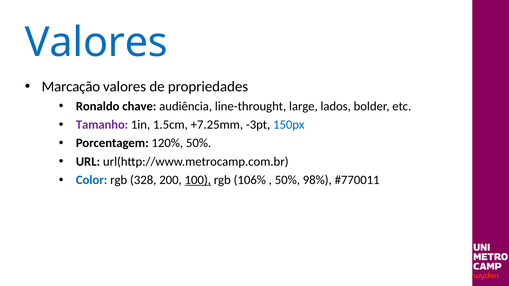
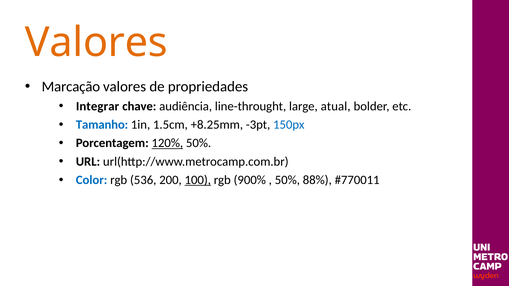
Valores at (96, 43) colour: blue -> orange
Ronaldo: Ronaldo -> Integrar
lados: lados -> atual
Tamanho colour: purple -> blue
+7.25mm: +7.25mm -> +8.25mm
120% underline: none -> present
328: 328 -> 536
106%: 106% -> 900%
98%: 98% -> 88%
